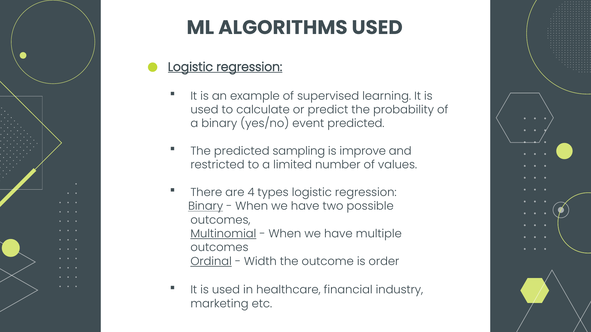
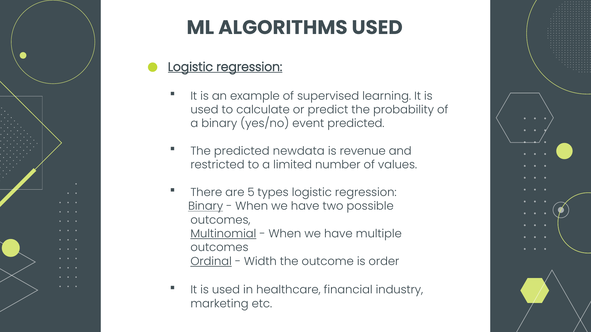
sampling: sampling -> newdata
improve: improve -> revenue
4: 4 -> 5
